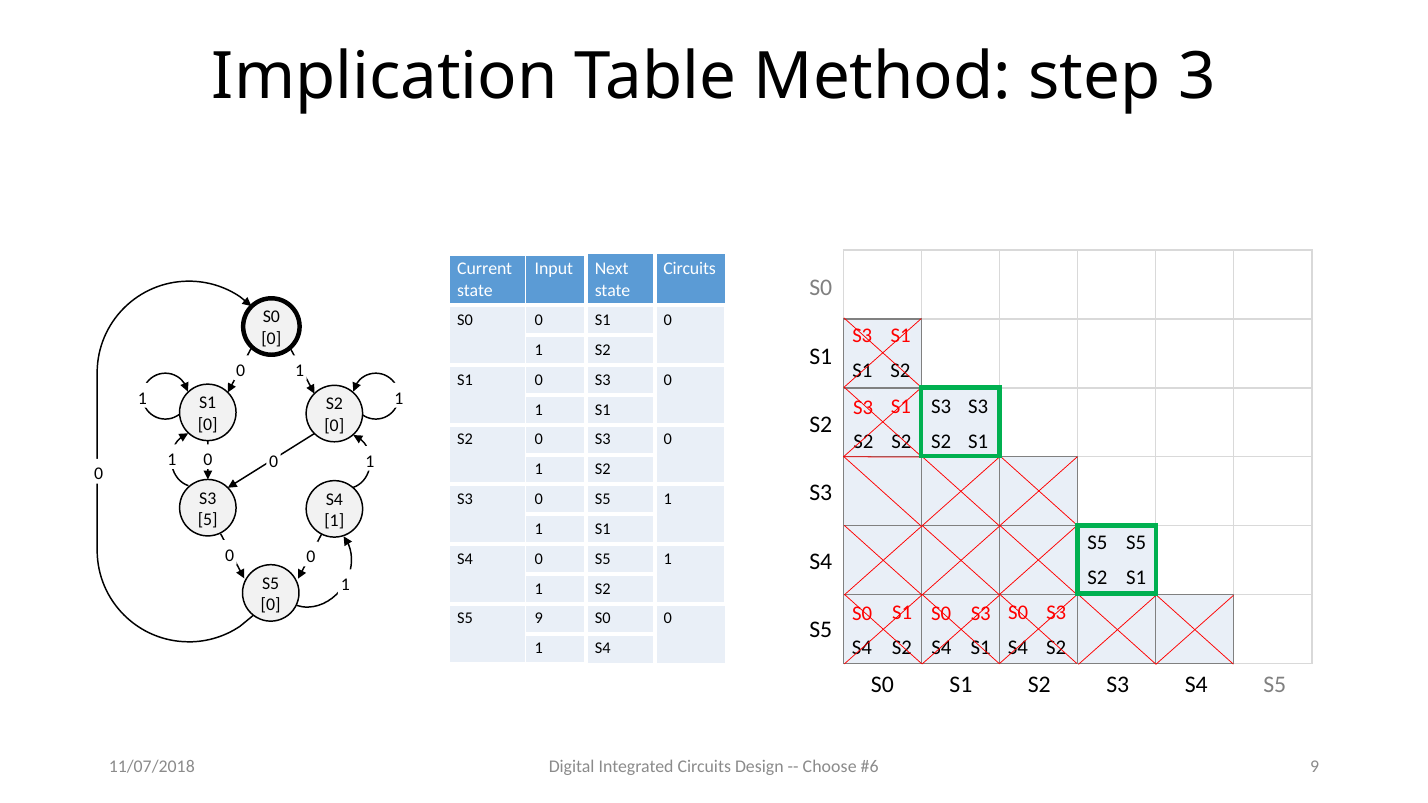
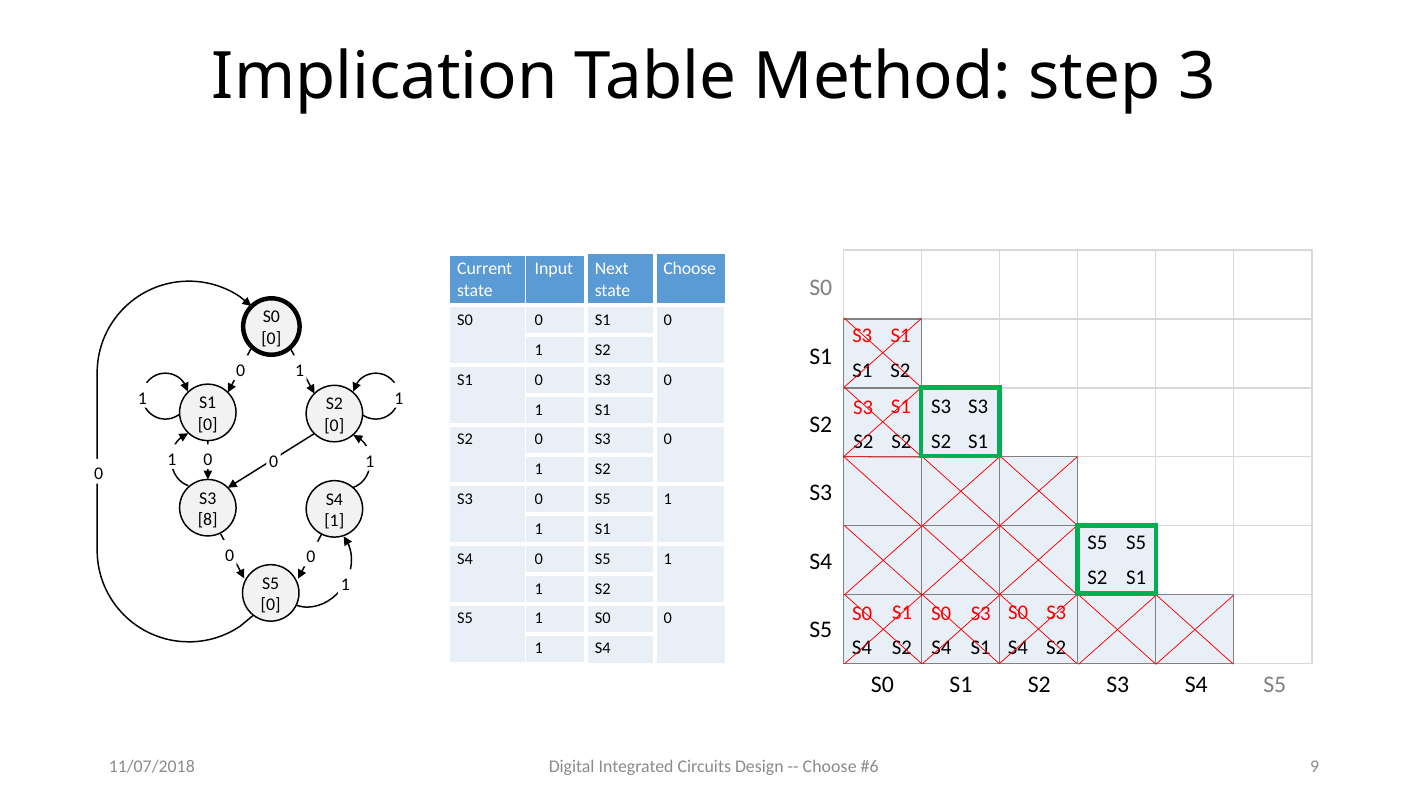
Circuits at (690, 269): Circuits -> Choose
5: 5 -> 8
9 at (539, 619): 9 -> 1
